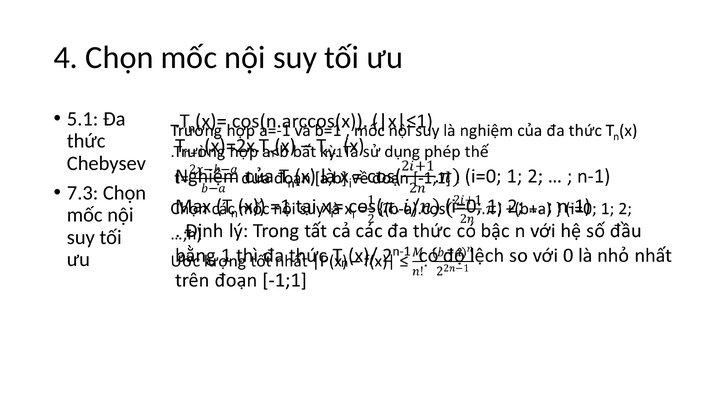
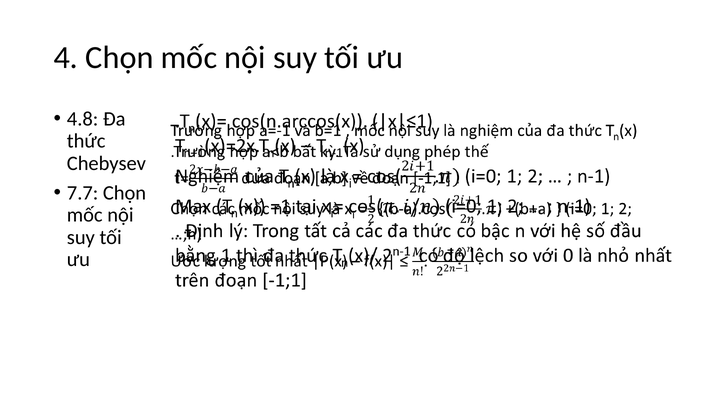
5.1: 5.1 -> 4.8
7.3: 7.3 -> 7.7
